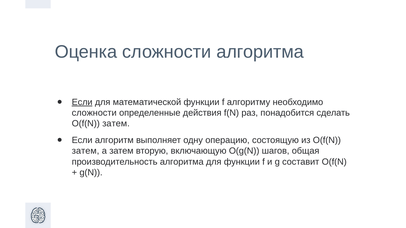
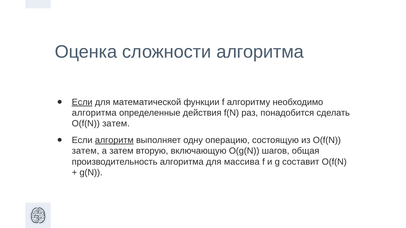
сложности at (94, 113): сложности -> алгоритма
алгоритм underline: none -> present
для функции: функции -> массива
